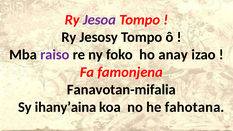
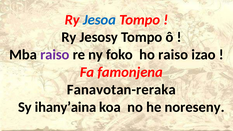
Jesoa colour: purple -> blue
ho anay: anay -> raiso
Fanavotan-mifalia: Fanavotan-mifalia -> Fanavotan-reraka
fahotana: fahotana -> noreseny
